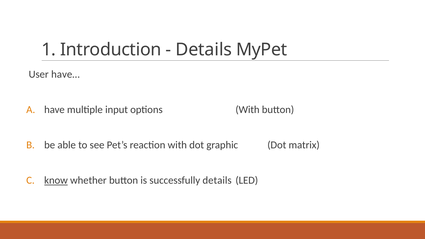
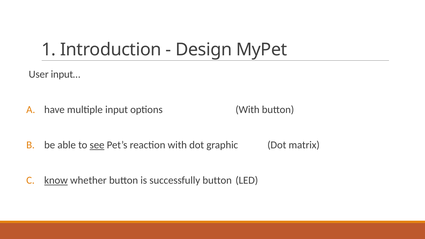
Details at (204, 50): Details -> Design
have…: have… -> input…
see underline: none -> present
successfully details: details -> button
